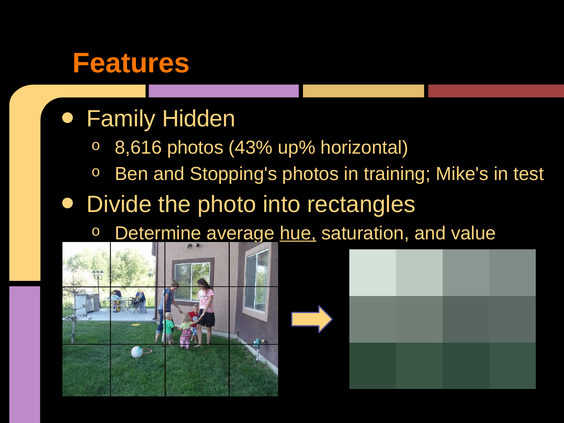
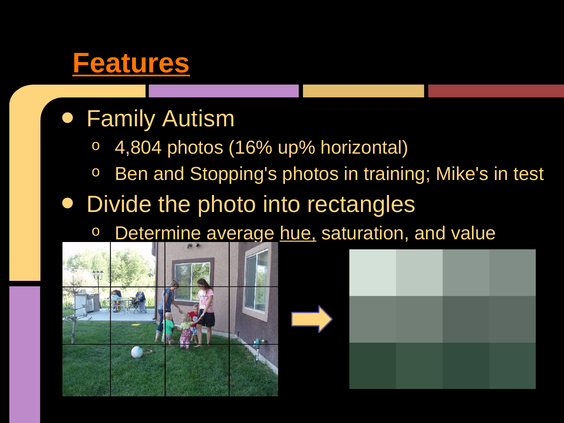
Features underline: none -> present
Hidden: Hidden -> Autism
8,616: 8,616 -> 4,804
43%: 43% -> 16%
